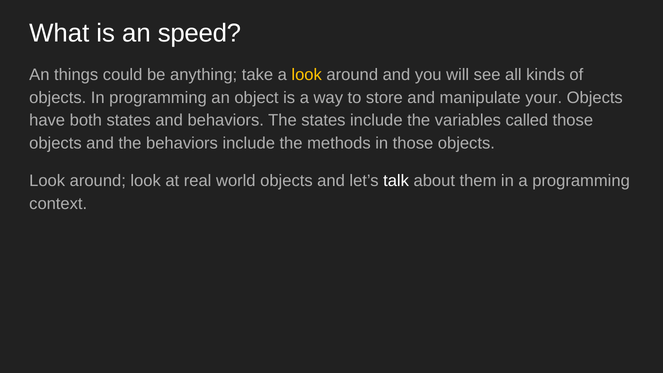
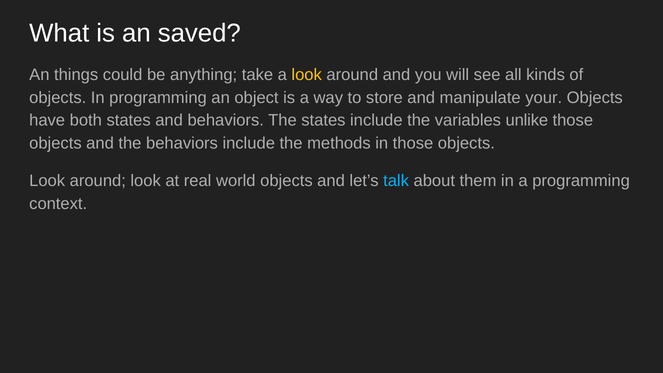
speed: speed -> saved
called: called -> unlike
talk colour: white -> light blue
